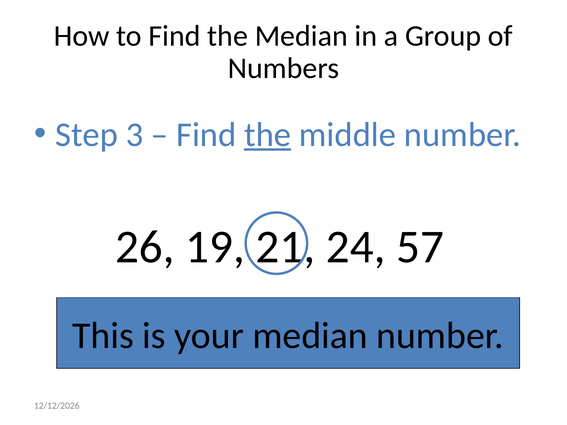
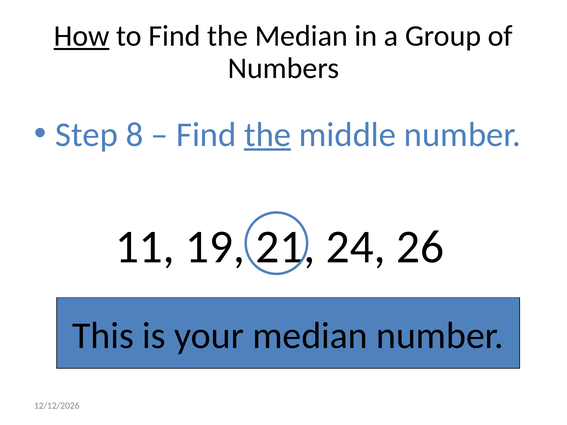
How underline: none -> present
3: 3 -> 8
26: 26 -> 11
57: 57 -> 26
